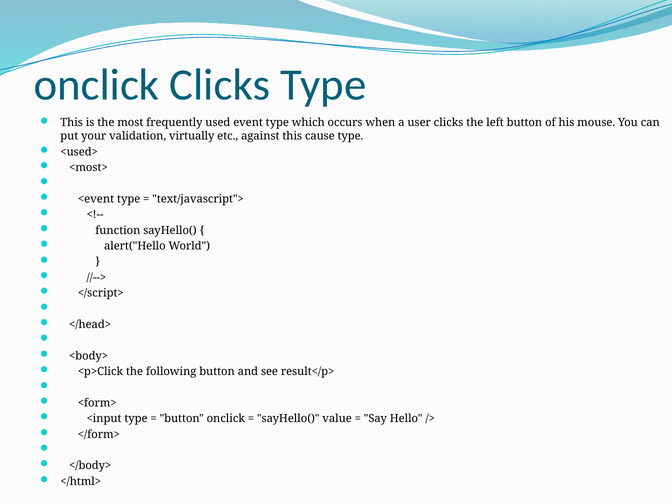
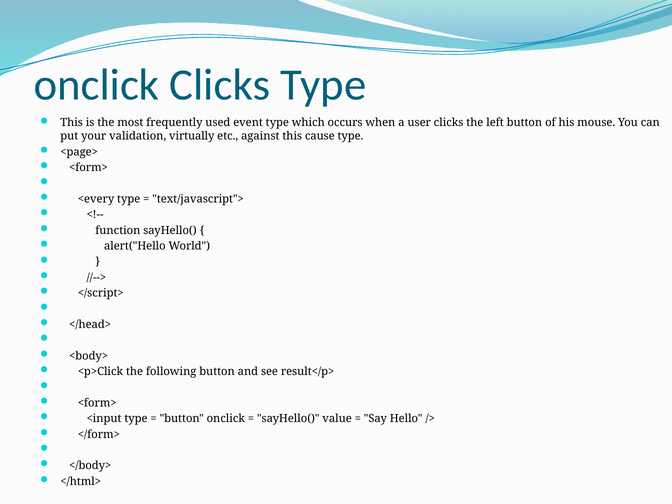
<used>: <used> -> <page>
<most> at (88, 168): <most> -> <form>
<event: <event -> <every
